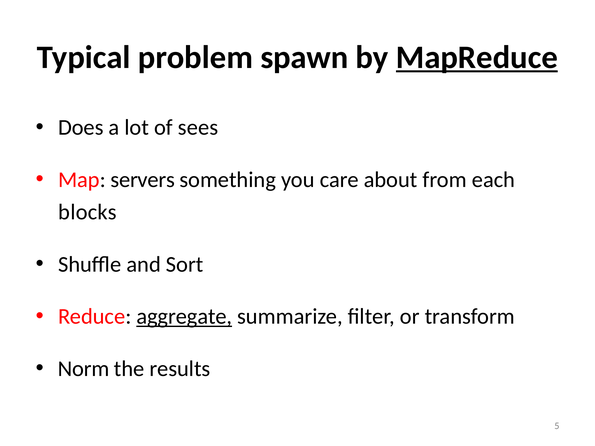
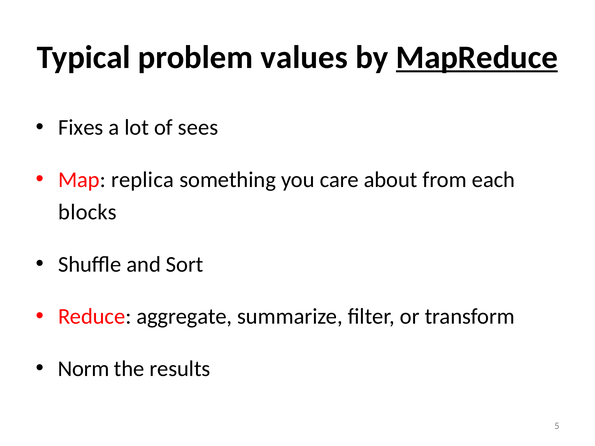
spawn: spawn -> values
Does: Does -> Fixes
servers: servers -> replica
aggregate underline: present -> none
